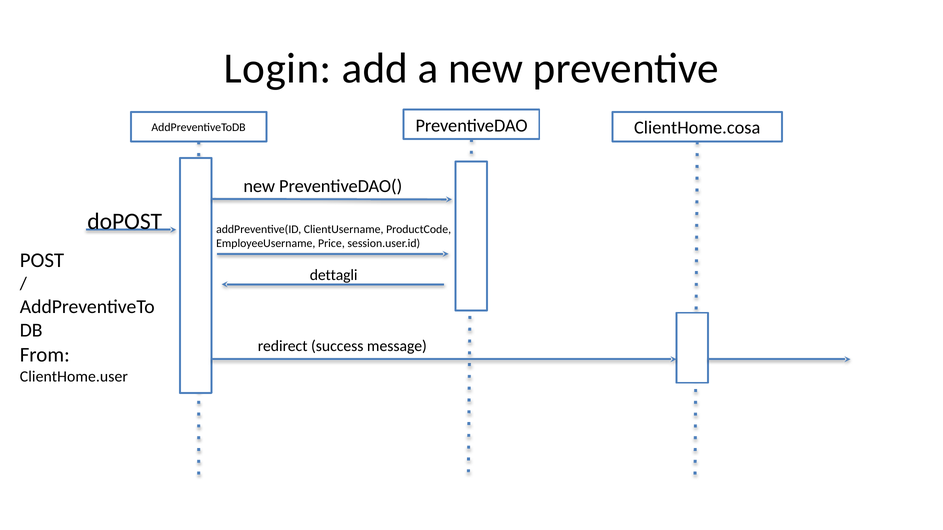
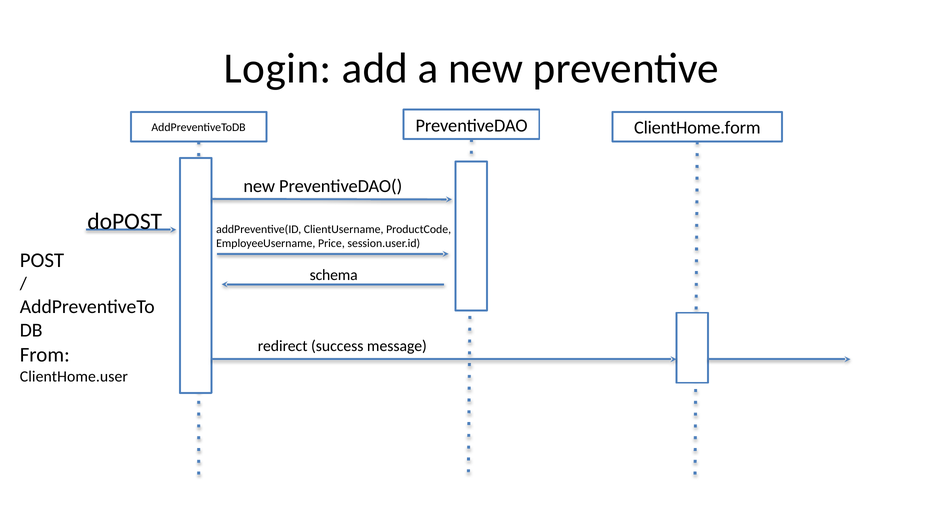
ClientHome.cosa: ClientHome.cosa -> ClientHome.form
dettagli: dettagli -> schema
